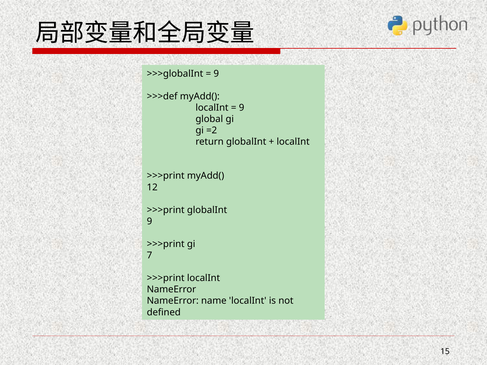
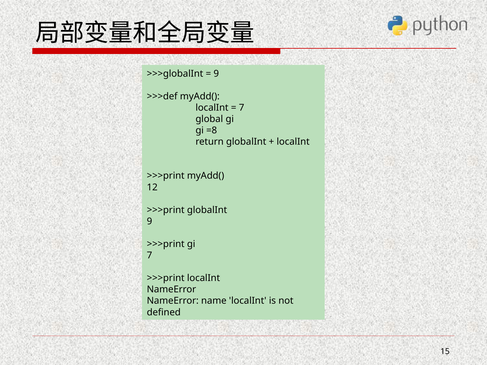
9 at (242, 108): 9 -> 7
=2: =2 -> =8
